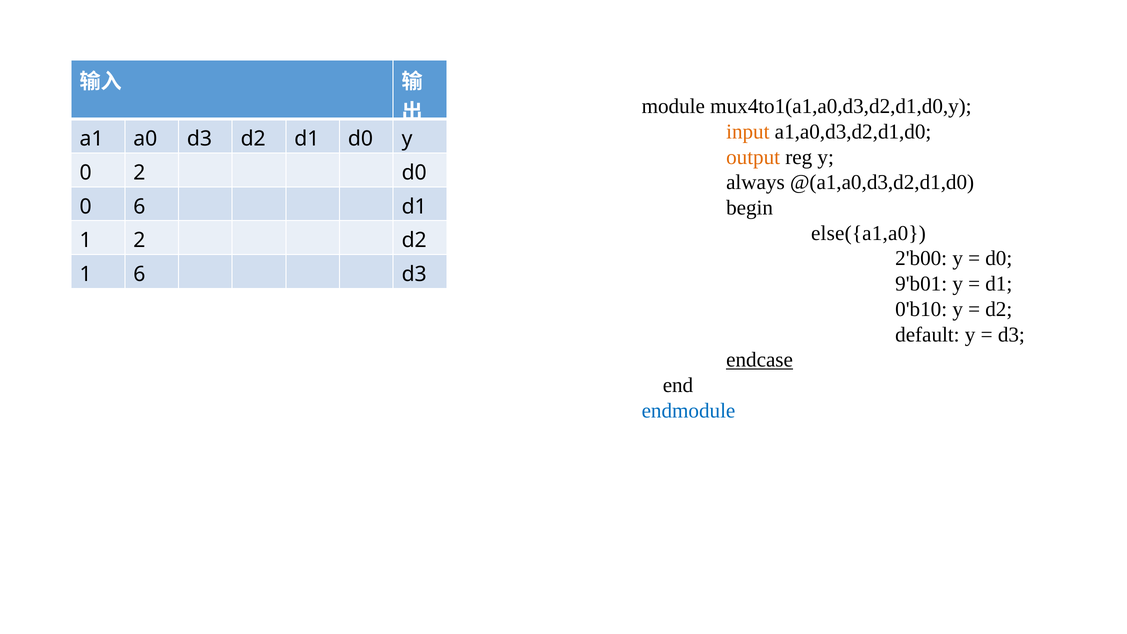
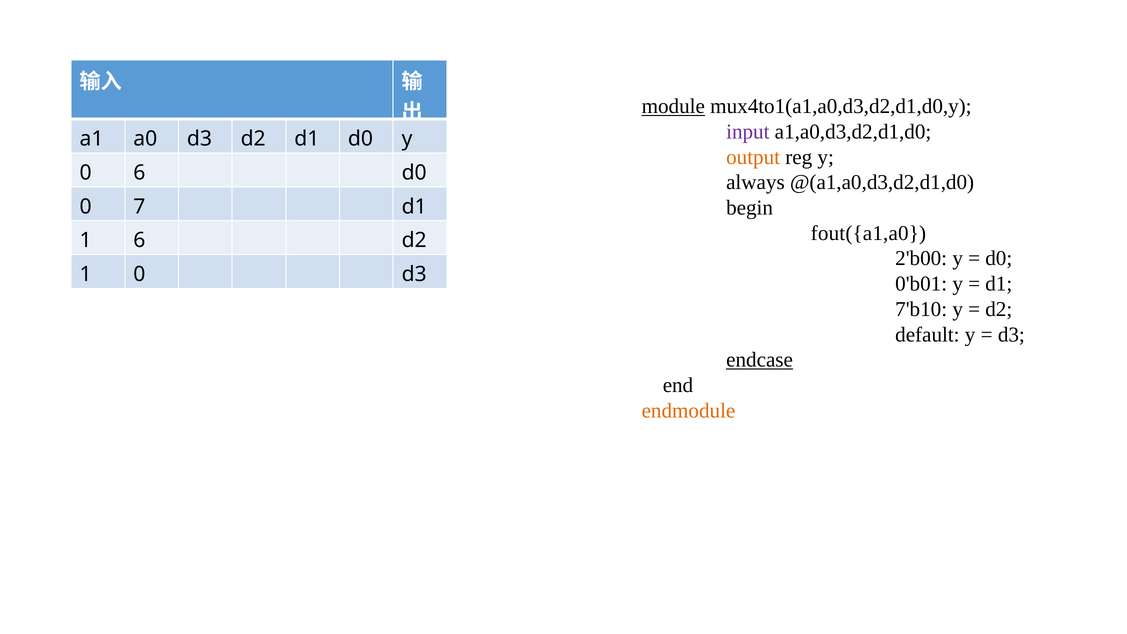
module underline: none -> present
input colour: orange -> purple
0 2: 2 -> 6
0 6: 6 -> 7
else({a1,a0: else({a1,a0 -> fout({a1,a0
1 2: 2 -> 6
1 6: 6 -> 0
9'b01: 9'b01 -> 0'b01
0'b10: 0'b10 -> 7'b10
endmodule colour: blue -> orange
